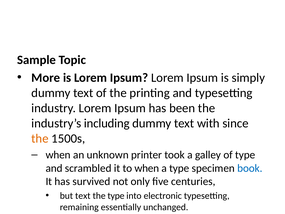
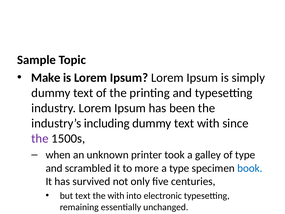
More at (46, 78): More -> Make
the at (40, 138) colour: orange -> purple
to when: when -> more
the type: type -> with
